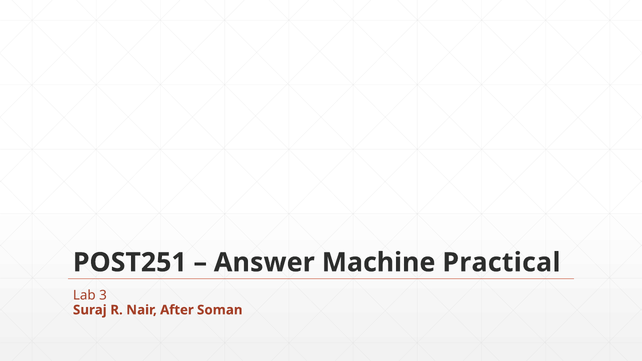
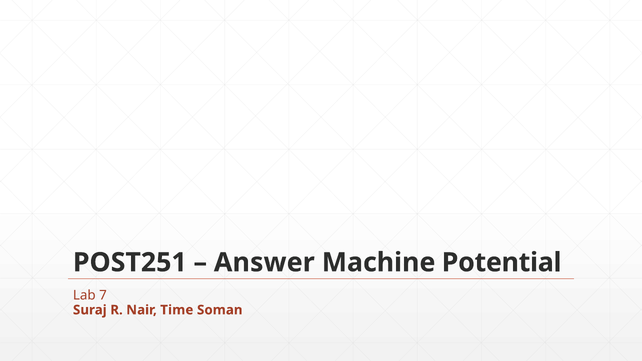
Practical: Practical -> Potential
3: 3 -> 7
After: After -> Time
